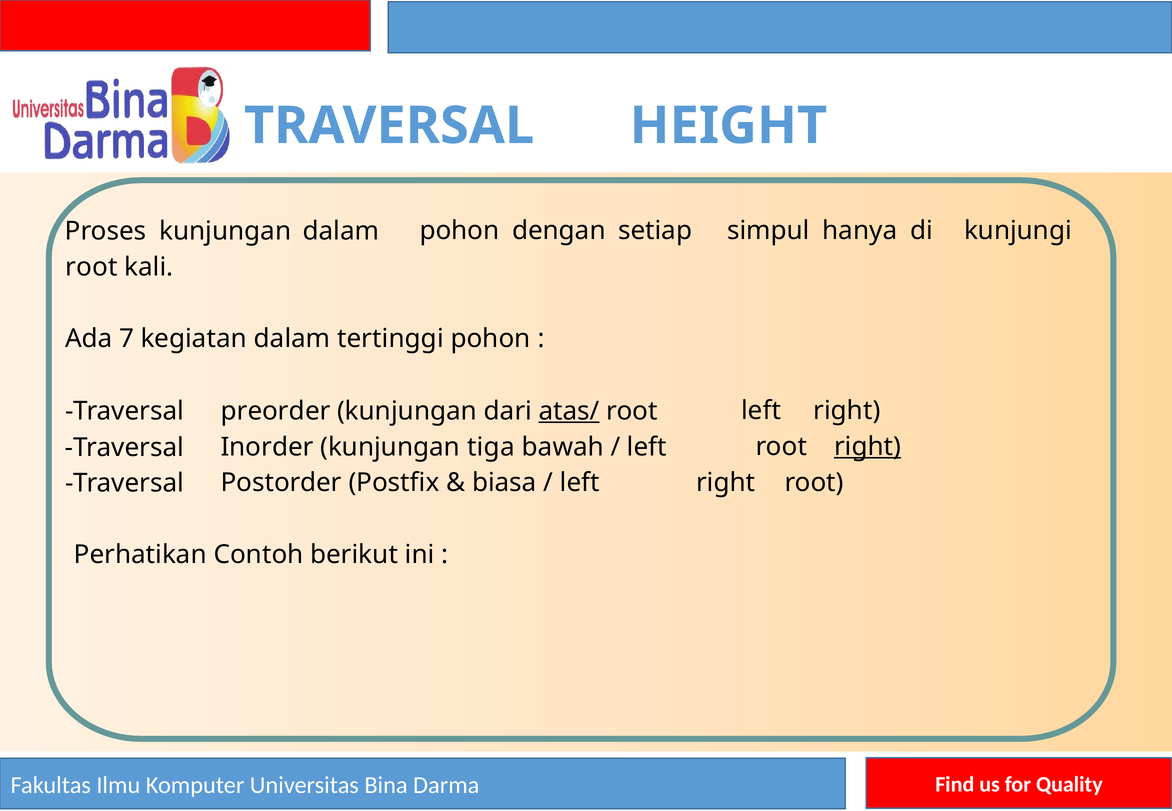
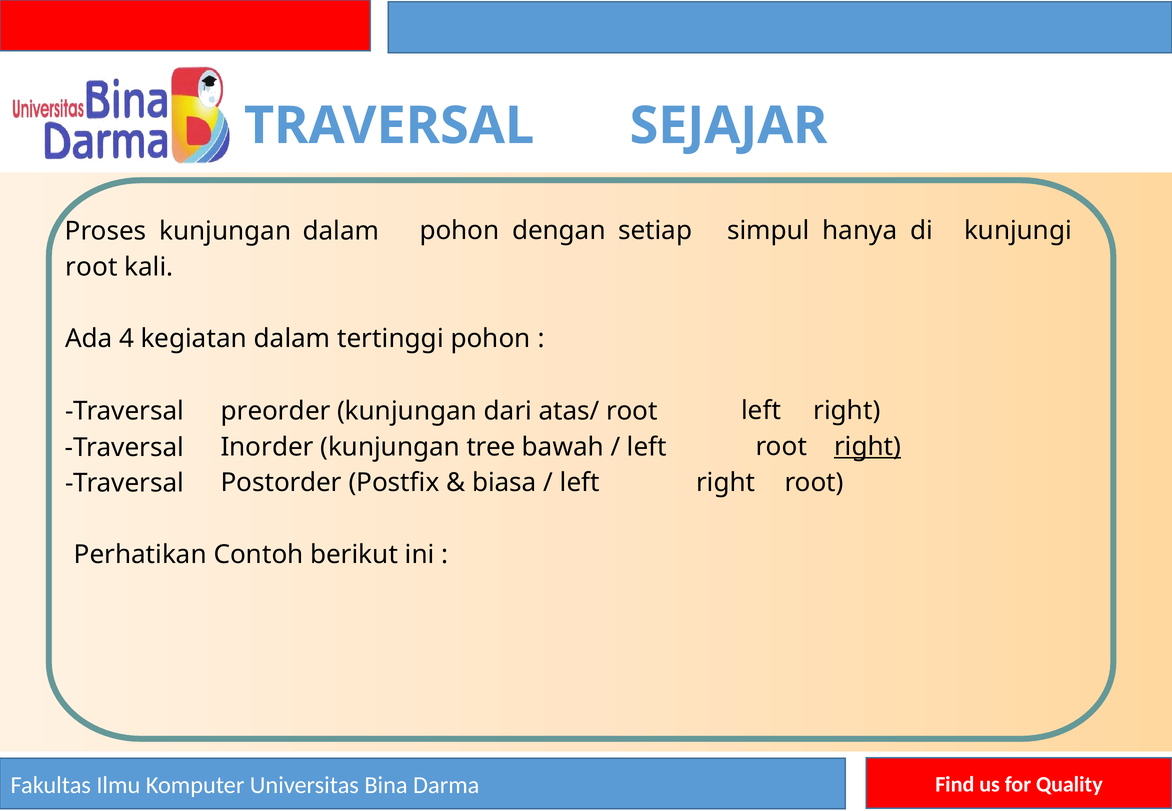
HEIGHT: HEIGHT -> SEJAJAR
7: 7 -> 4
atas/ underline: present -> none
tiga: tiga -> tree
